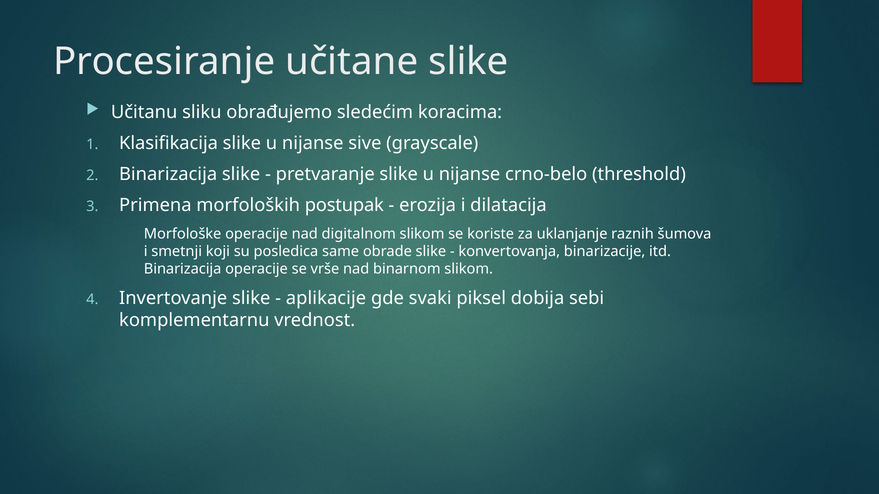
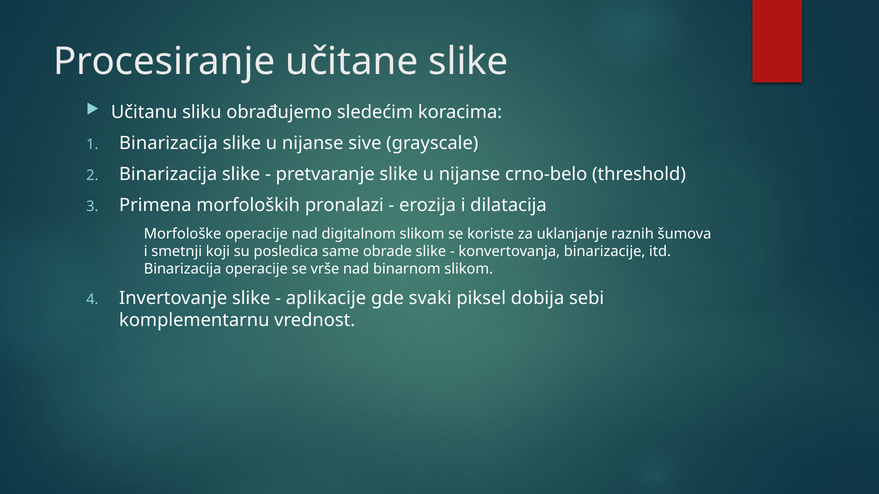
Klasifikacija at (169, 143): Klasifikacija -> Binarizacija
postupak: postupak -> pronalazi
